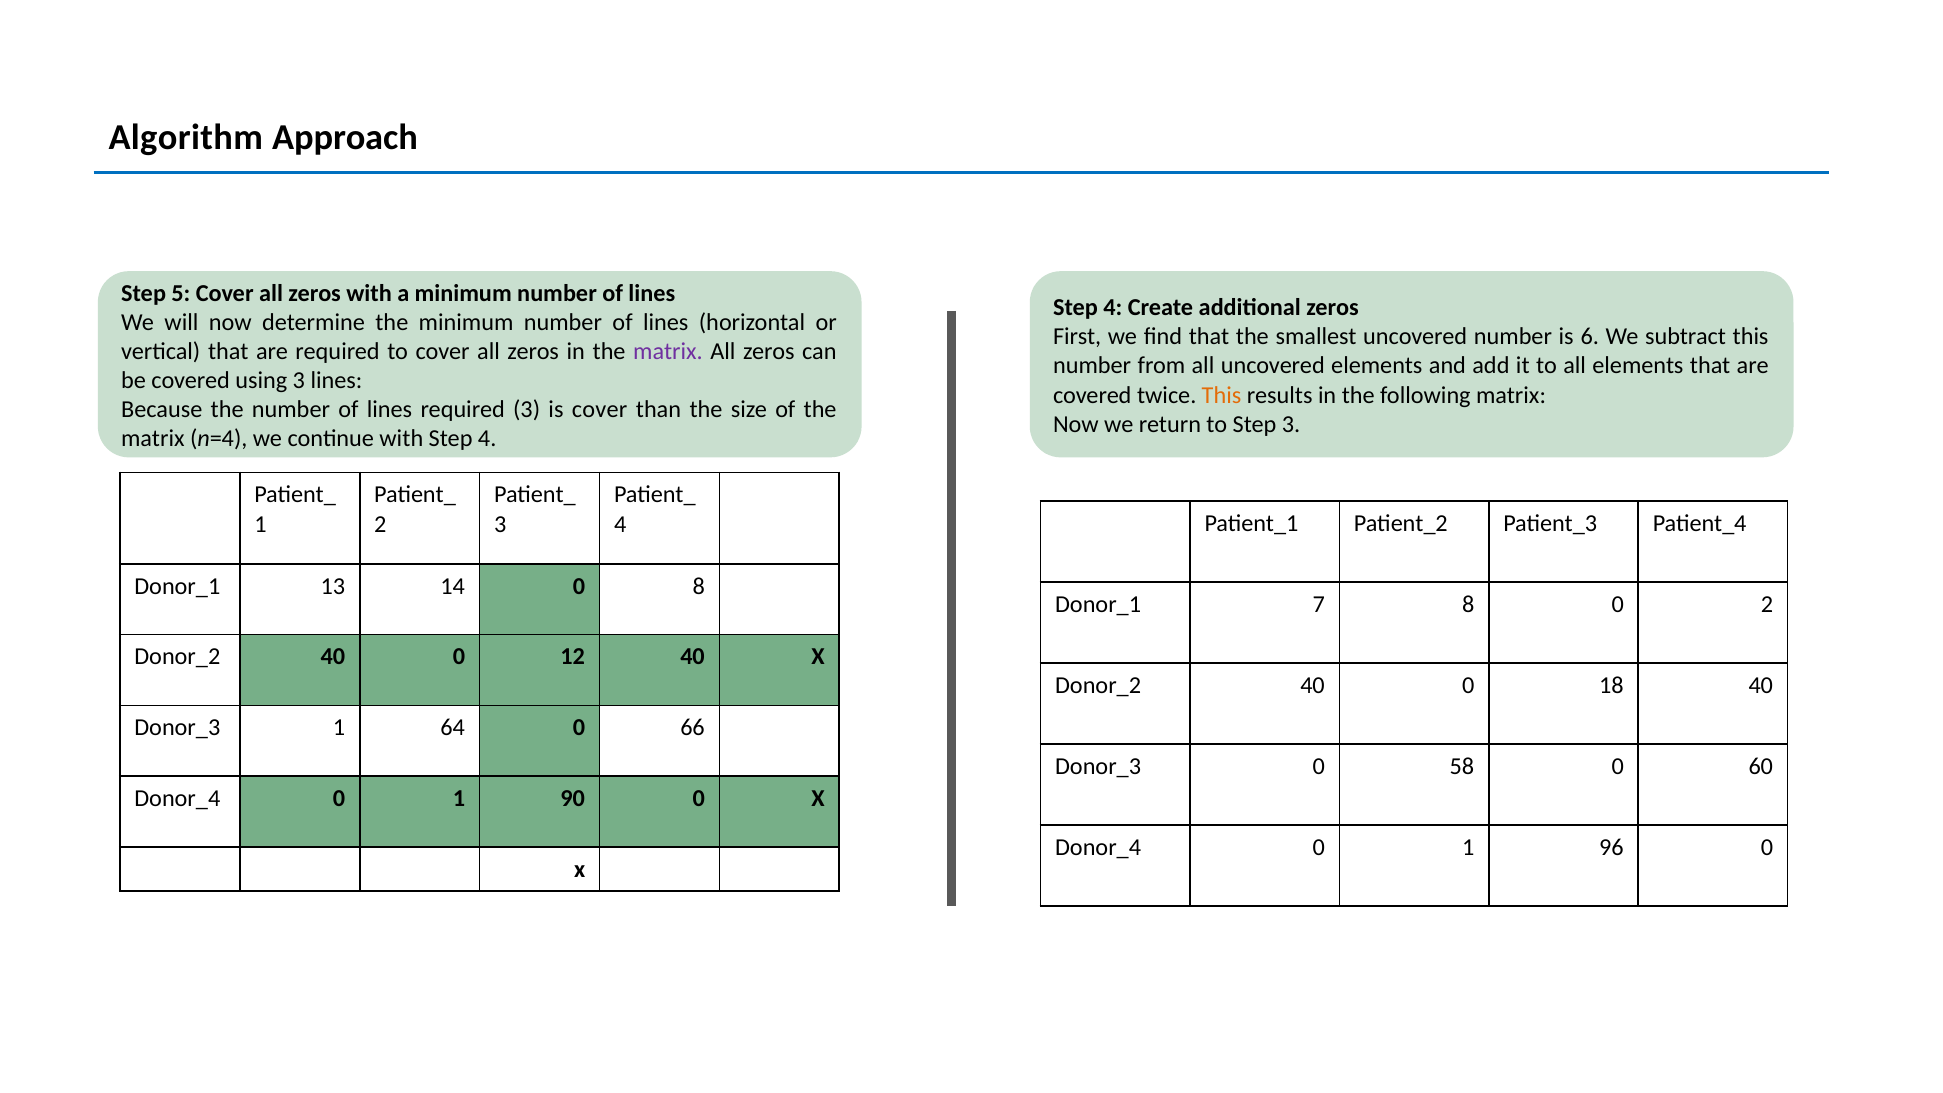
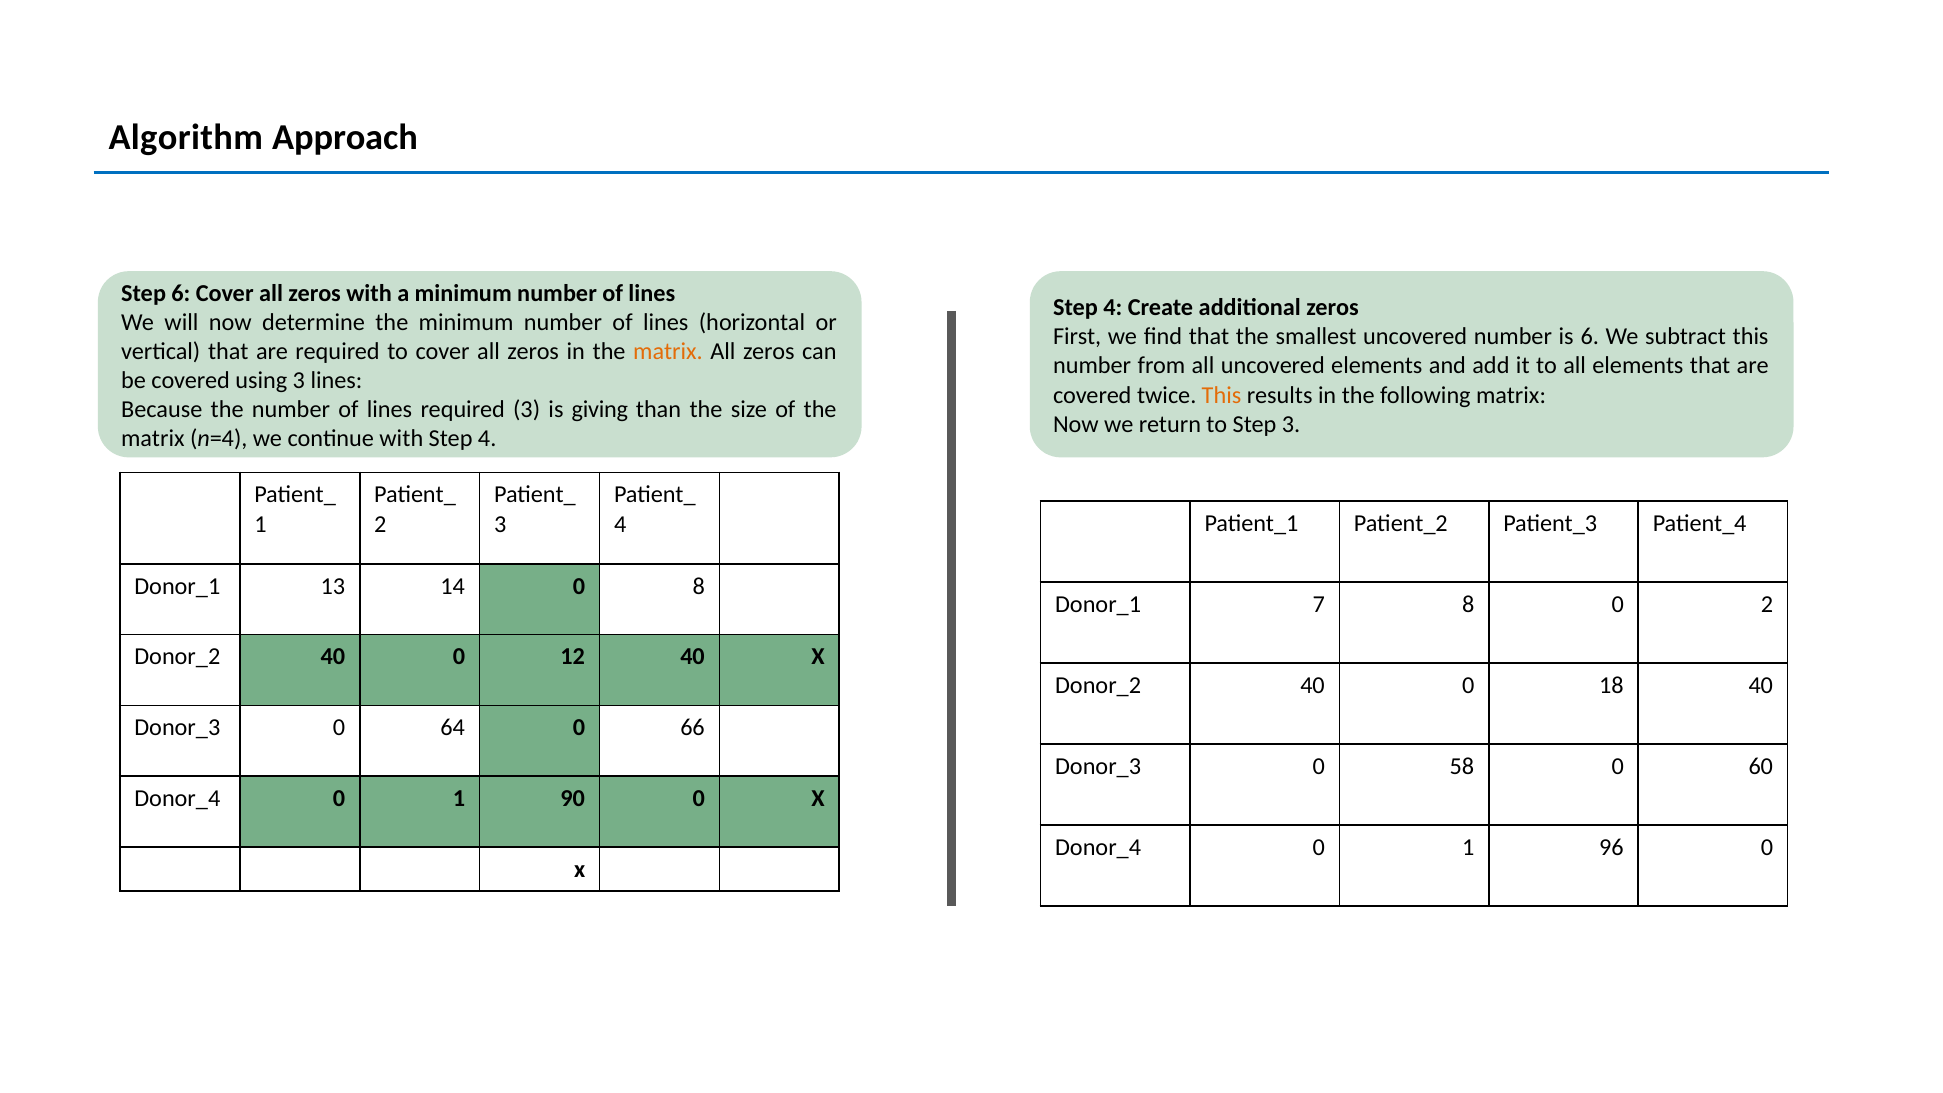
Step 5: 5 -> 6
matrix at (668, 351) colour: purple -> orange
is cover: cover -> giving
1 at (339, 728): 1 -> 0
